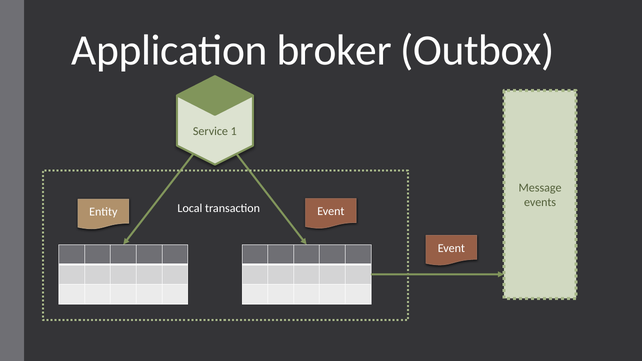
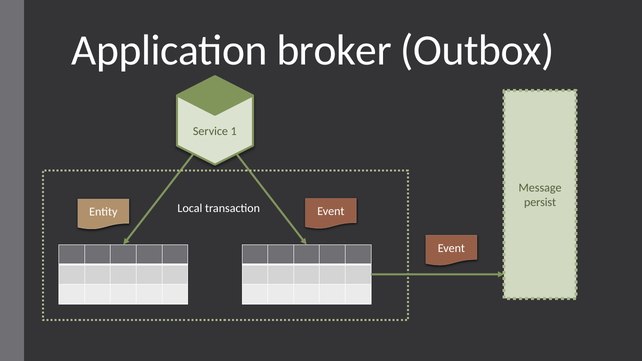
events: events -> persist
